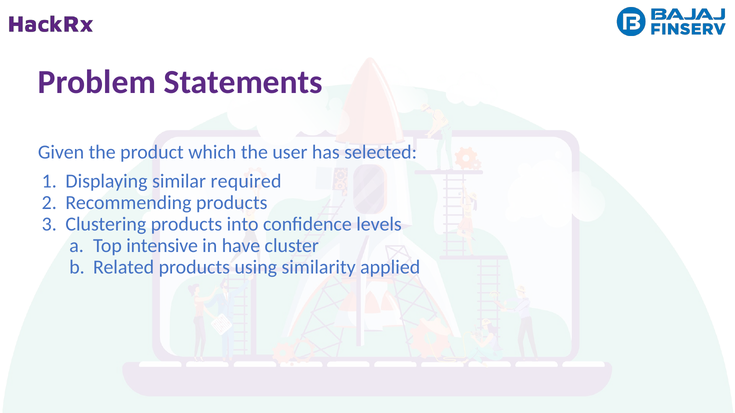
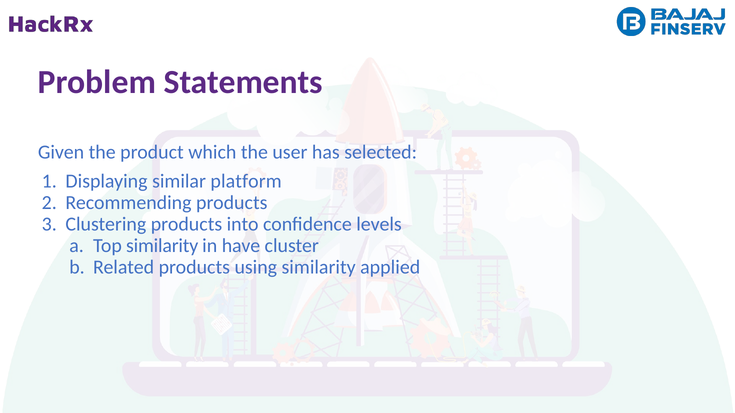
required: required -> platform
Top intensive: intensive -> similarity
